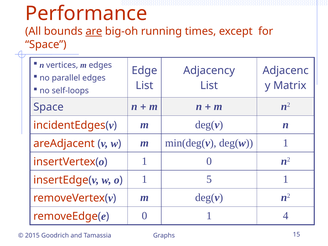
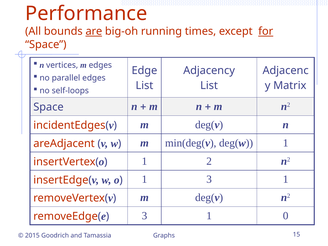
for underline: none -> present
1 0: 0 -> 2
1 5: 5 -> 3
0 at (144, 216): 0 -> 3
4: 4 -> 0
